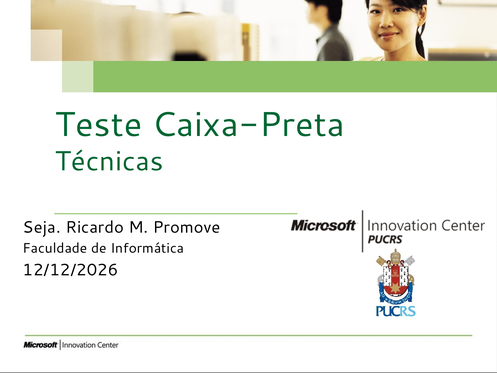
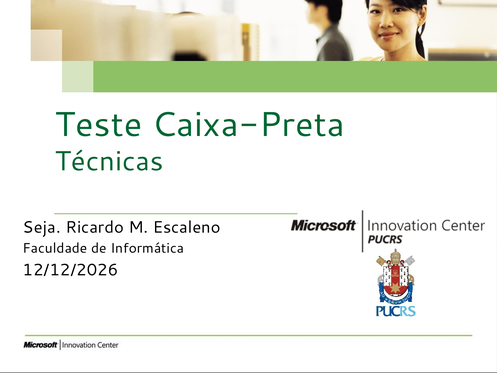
Promove: Promove -> Escaleno
